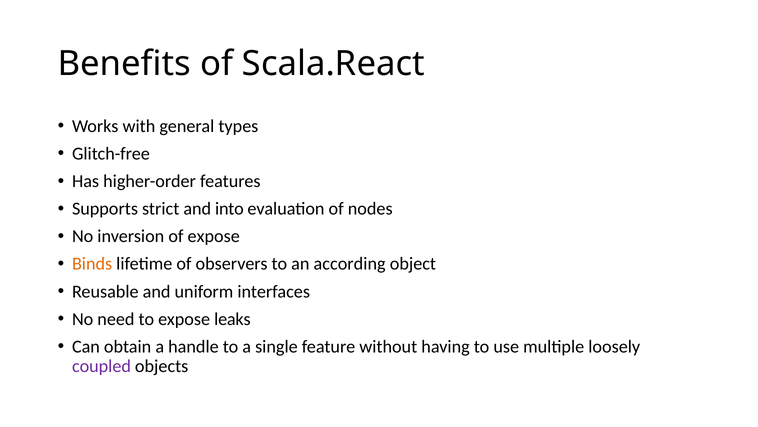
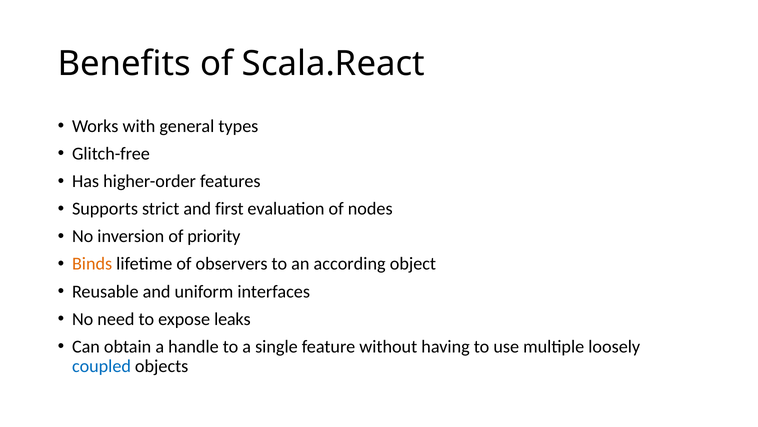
into: into -> first
of expose: expose -> priority
coupled colour: purple -> blue
